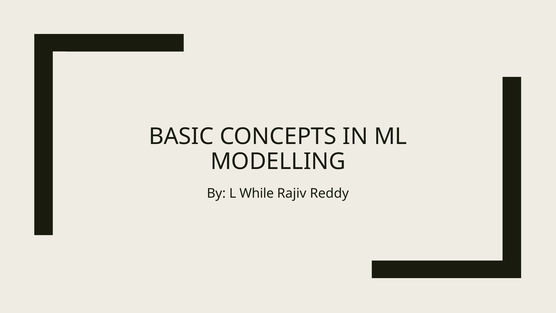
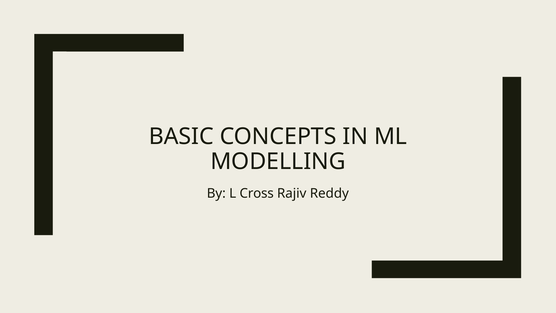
While: While -> Cross
